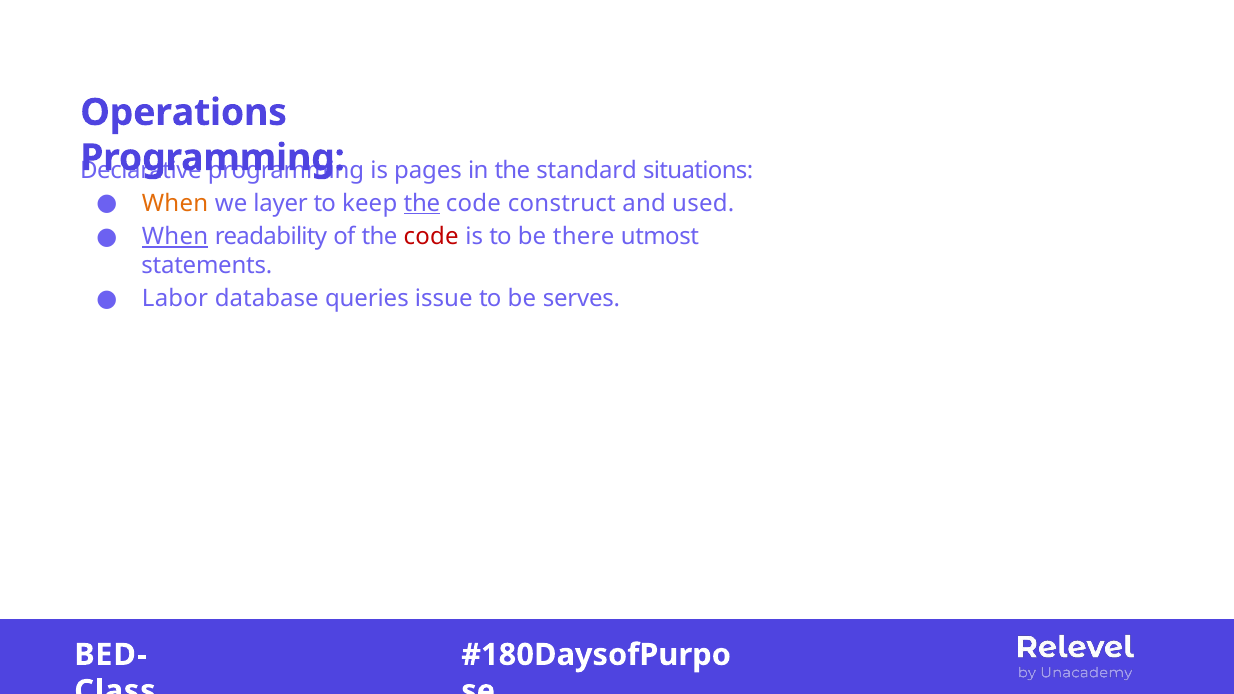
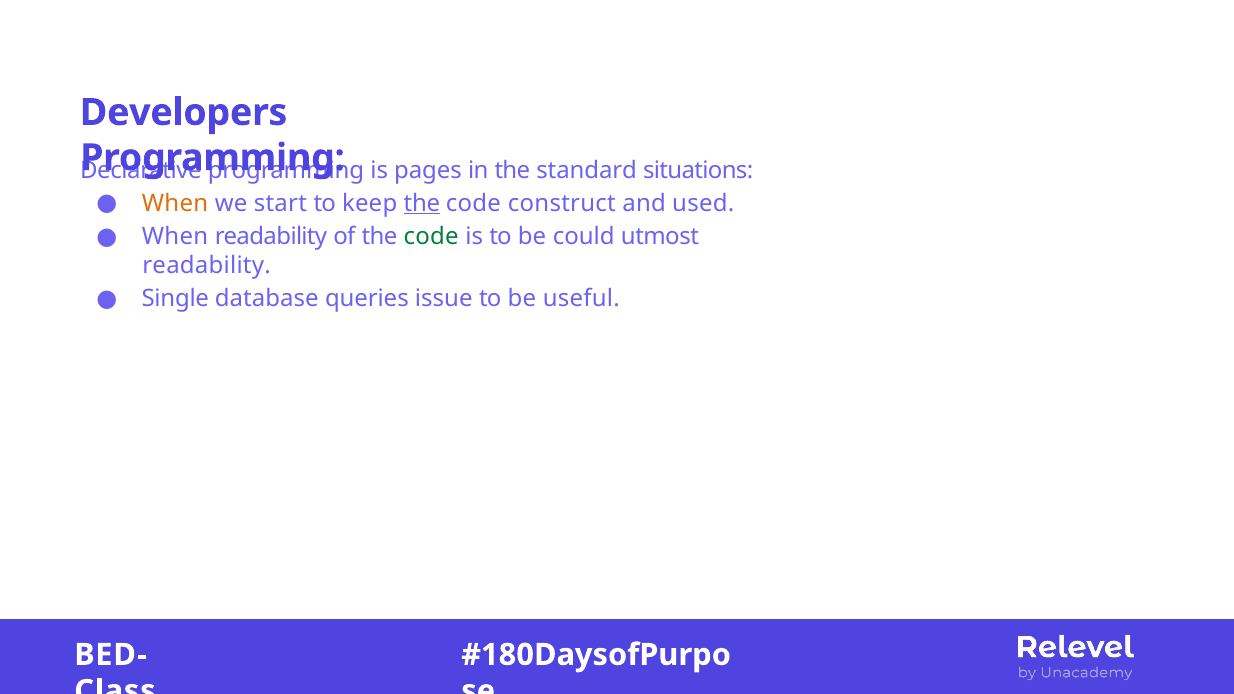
Operations: Operations -> Developers
layer: layer -> start
When at (175, 237) underline: present -> none
code at (431, 237) colour: red -> green
there: there -> could
statements at (207, 265): statements -> readability
Labor: Labor -> Single
serves: serves -> useful
